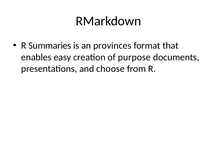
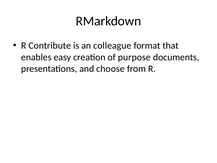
Summaries: Summaries -> Contribute
provinces: provinces -> colleague
